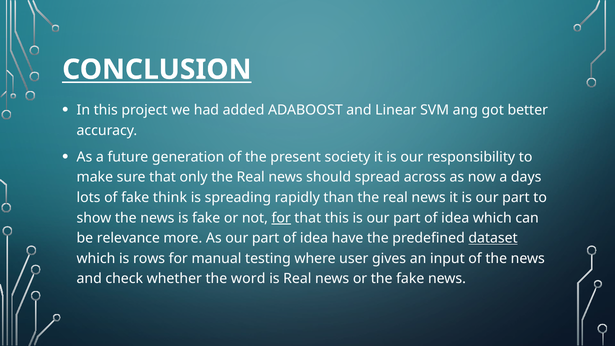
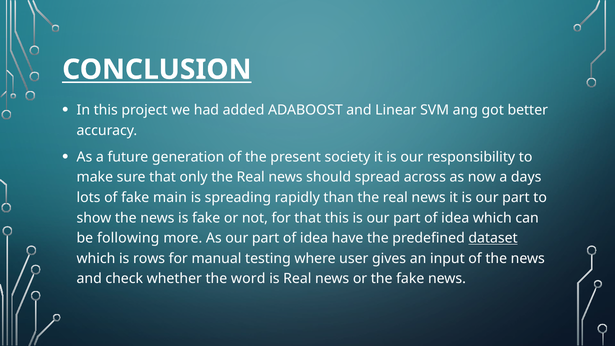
think: think -> main
for at (281, 218) underline: present -> none
relevance: relevance -> following
